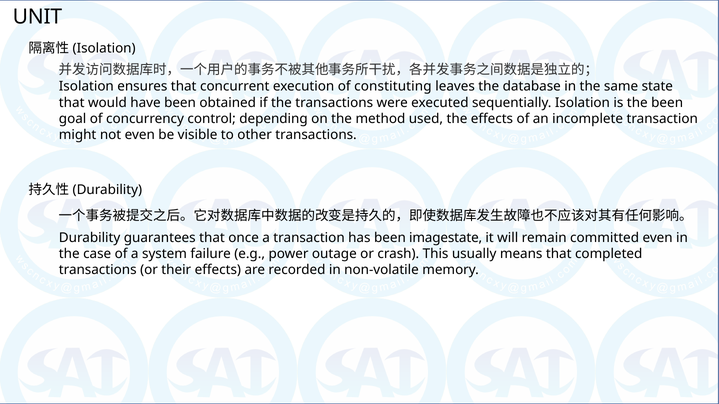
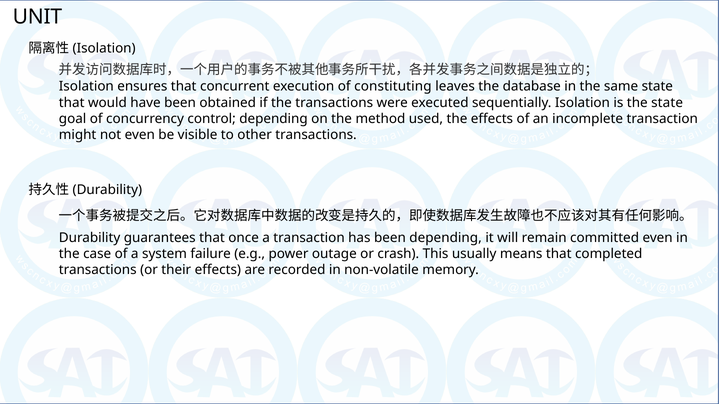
the been: been -> state
been imagestate: imagestate -> depending
